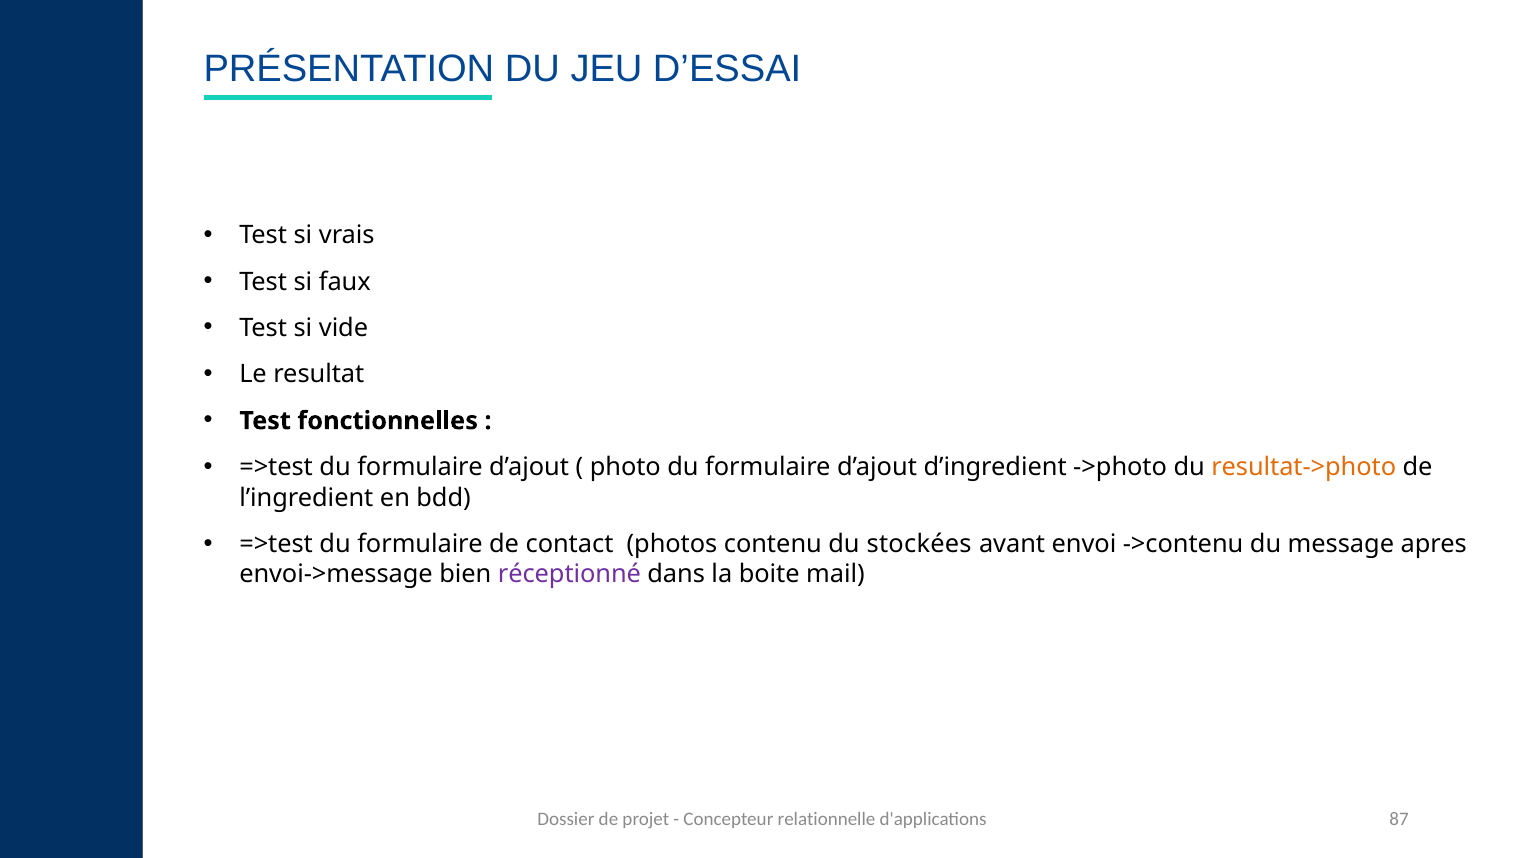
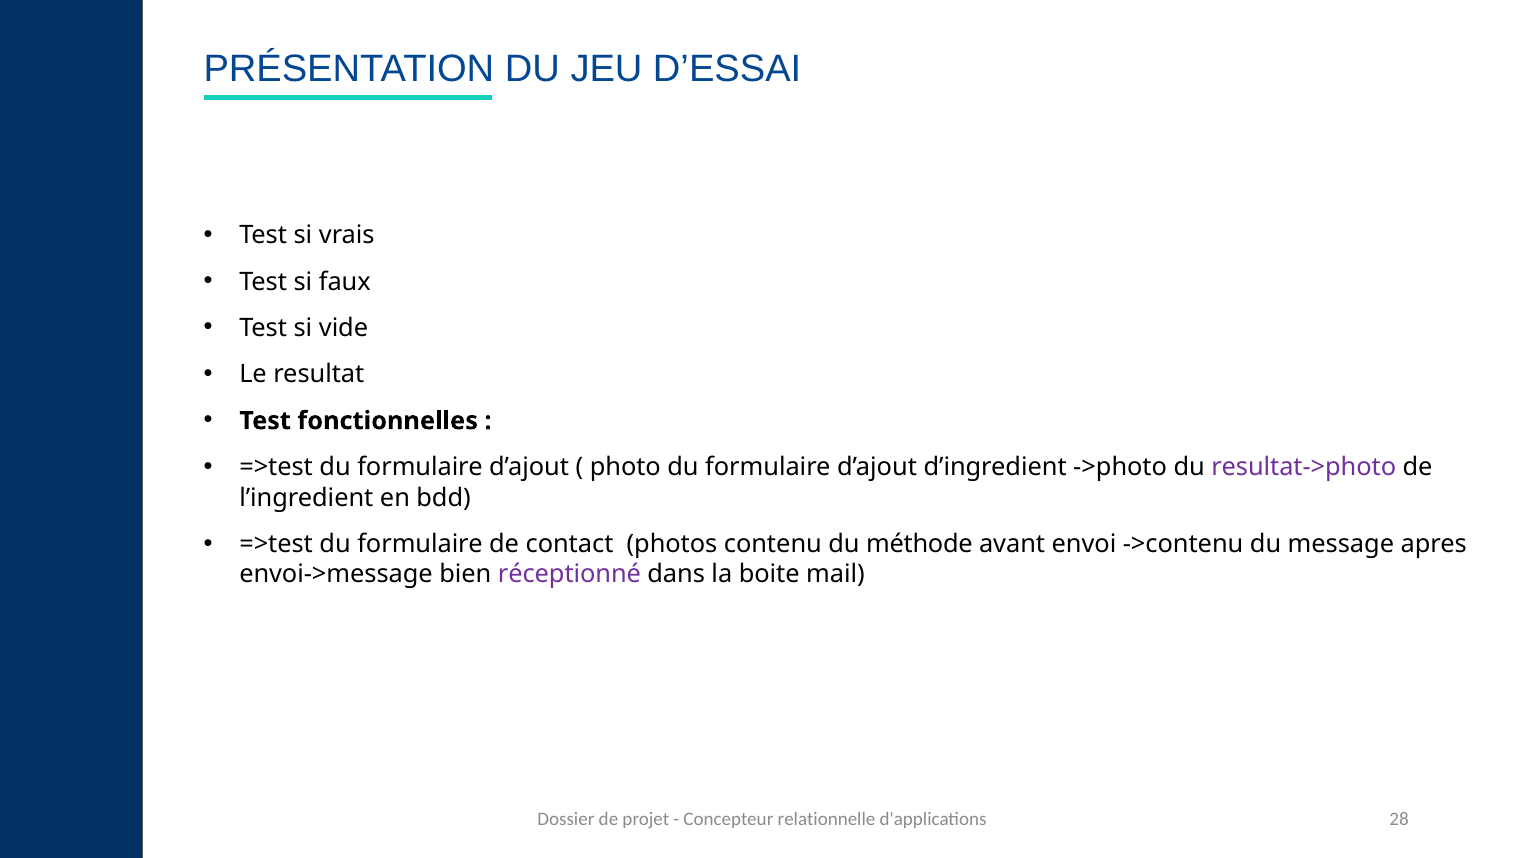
resultat->photo colour: orange -> purple
stockées: stockées -> méthode
87: 87 -> 28
